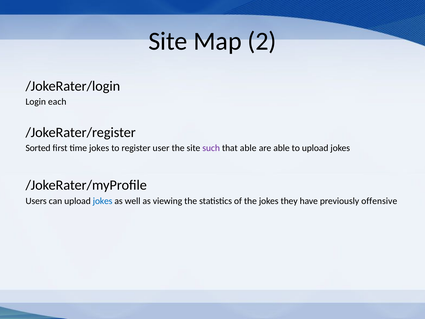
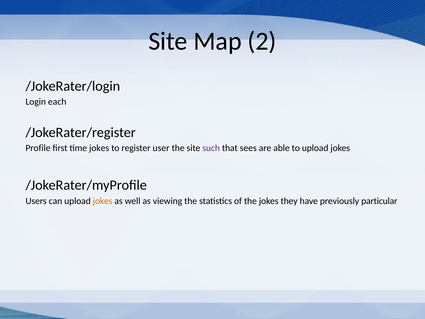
Sorted: Sorted -> Profile
that able: able -> sees
jokes at (103, 201) colour: blue -> orange
offensive: offensive -> particular
